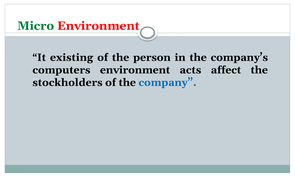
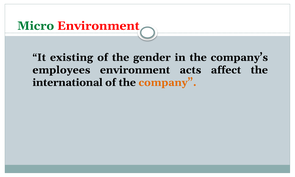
person: person -> gender
computers: computers -> employees
stockholders: stockholders -> international
company colour: blue -> orange
